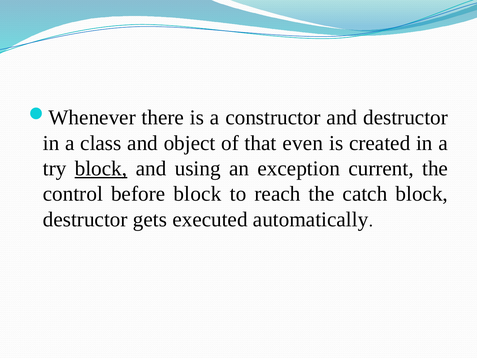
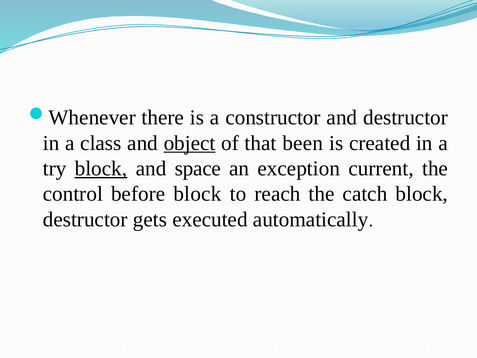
object underline: none -> present
even: even -> been
using: using -> space
